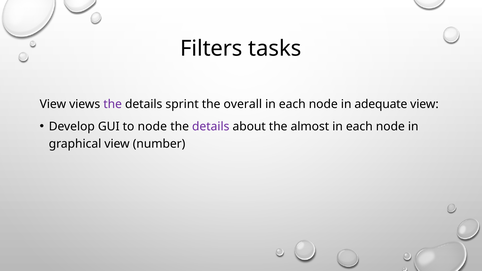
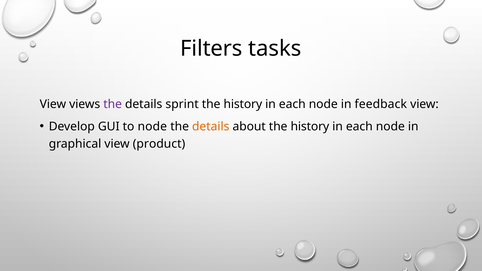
overall at (243, 104): overall -> history
adequate: adequate -> feedback
details at (211, 127) colour: purple -> orange
about the almost: almost -> history
number: number -> product
